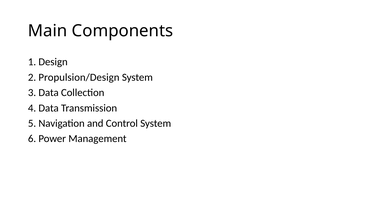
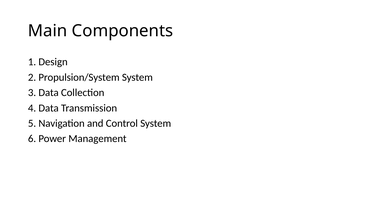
Propulsion/Design: Propulsion/Design -> Propulsion/System
